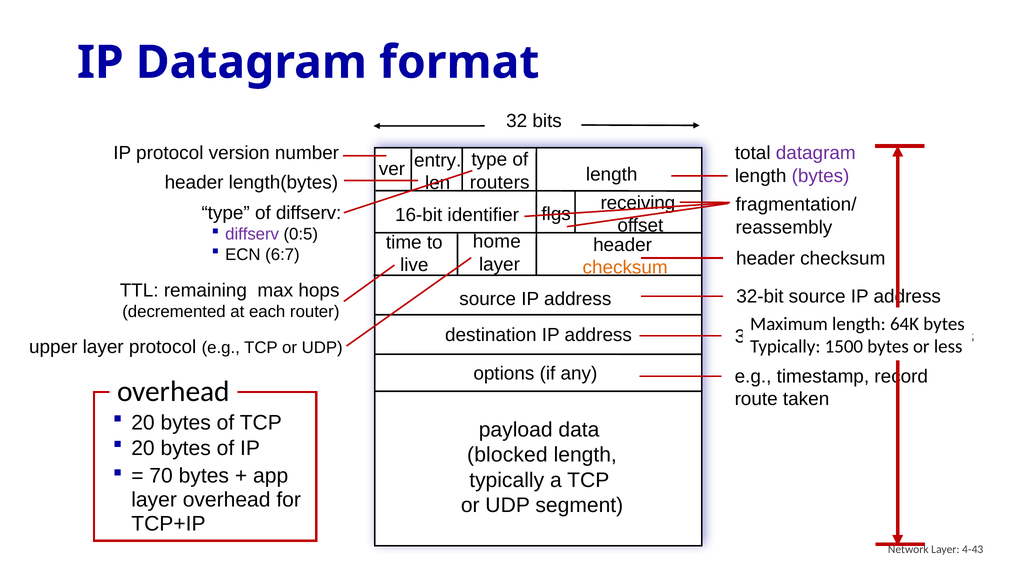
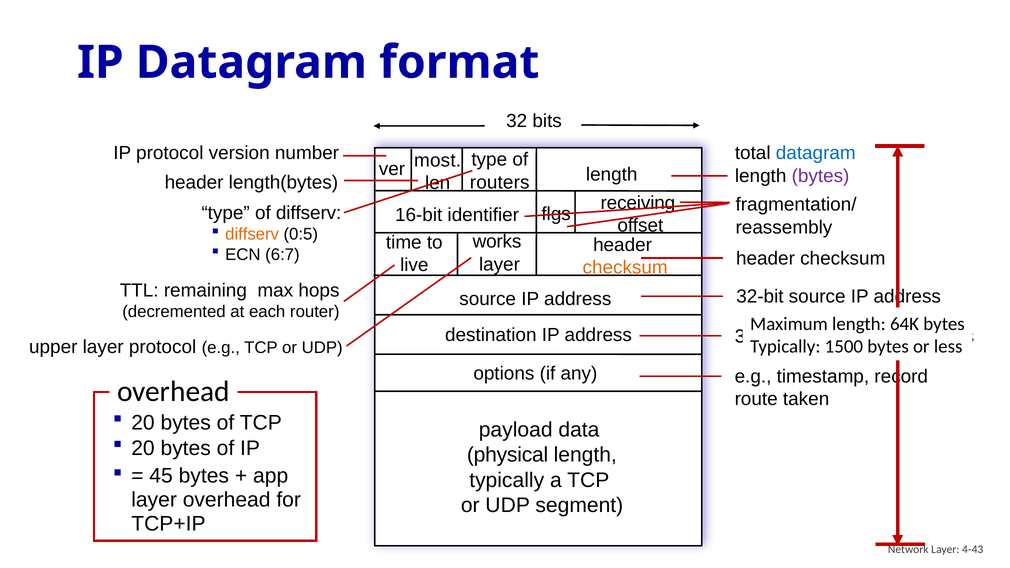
datagram at (816, 153) colour: purple -> blue
entry: entry -> most
diffserv at (252, 234) colour: purple -> orange
home: home -> works
blocked: blocked -> physical
70: 70 -> 45
